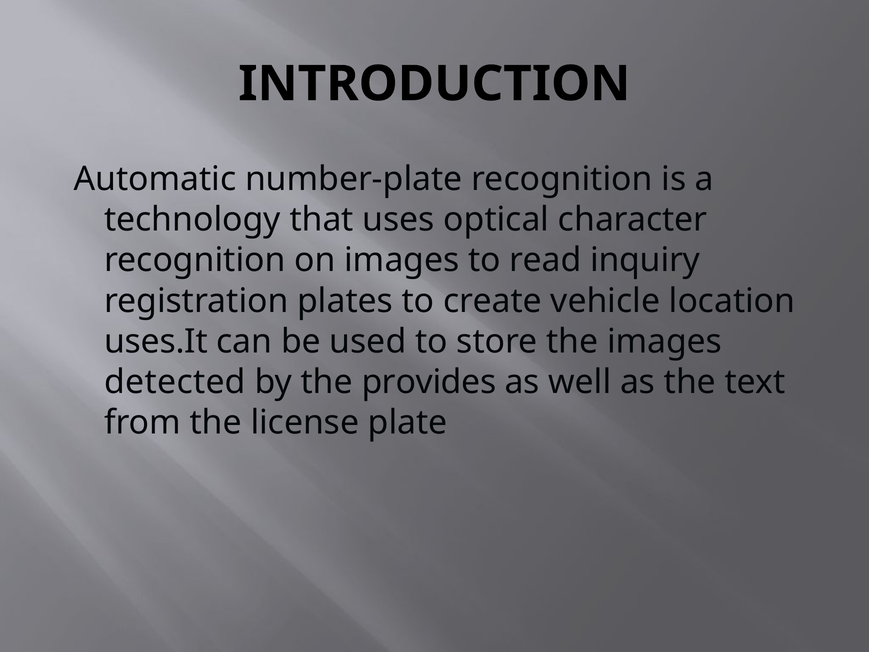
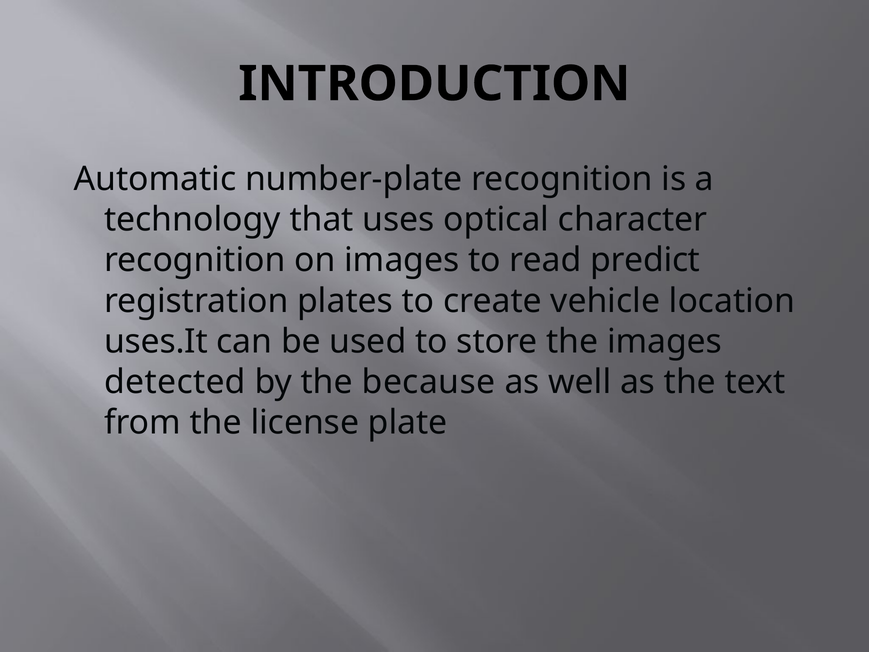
inquiry: inquiry -> predict
provides: provides -> because
